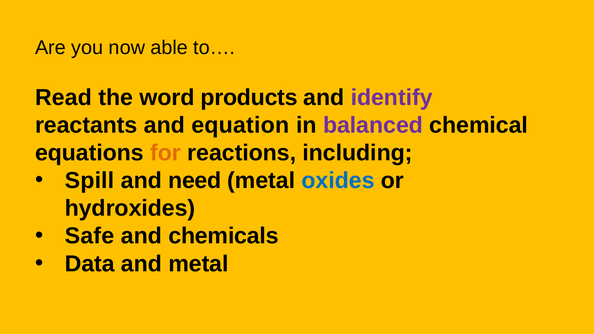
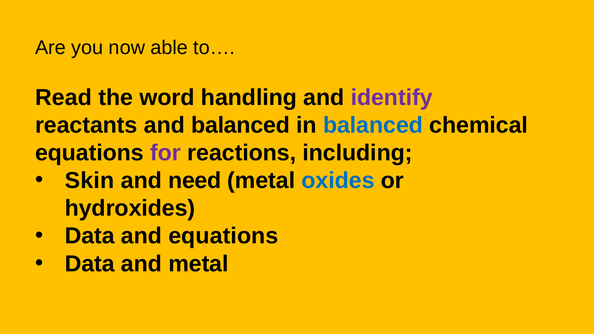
products: products -> handling
and equation: equation -> balanced
balanced at (373, 125) colour: purple -> blue
for colour: orange -> purple
Spill: Spill -> Skin
Safe at (90, 236): Safe -> Data
and chemicals: chemicals -> equations
